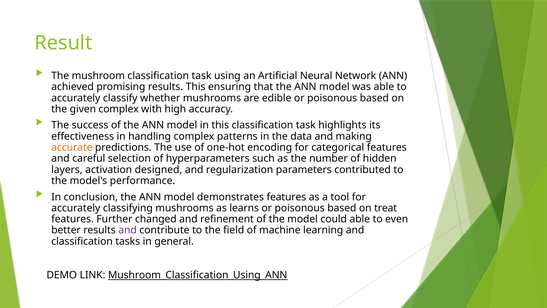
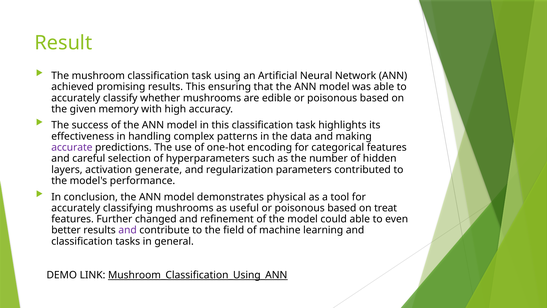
given complex: complex -> memory
accurate colour: orange -> purple
designed: designed -> generate
demonstrates features: features -> physical
learns: learns -> useful
